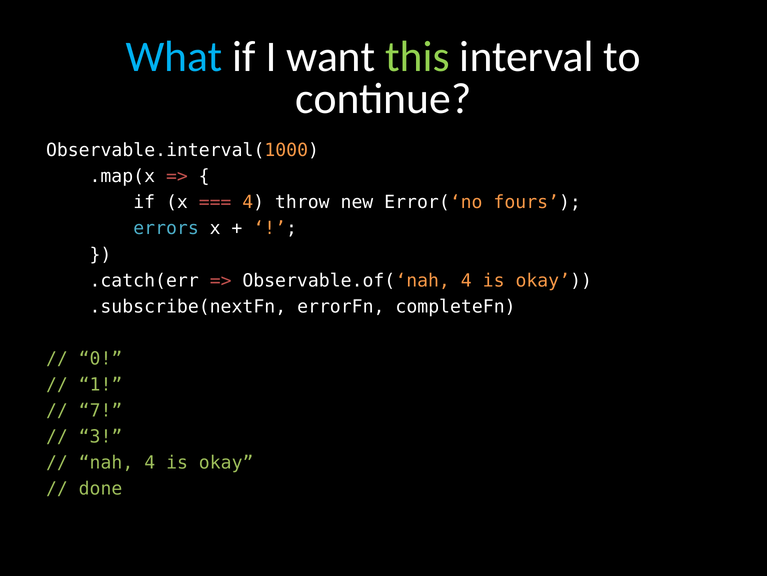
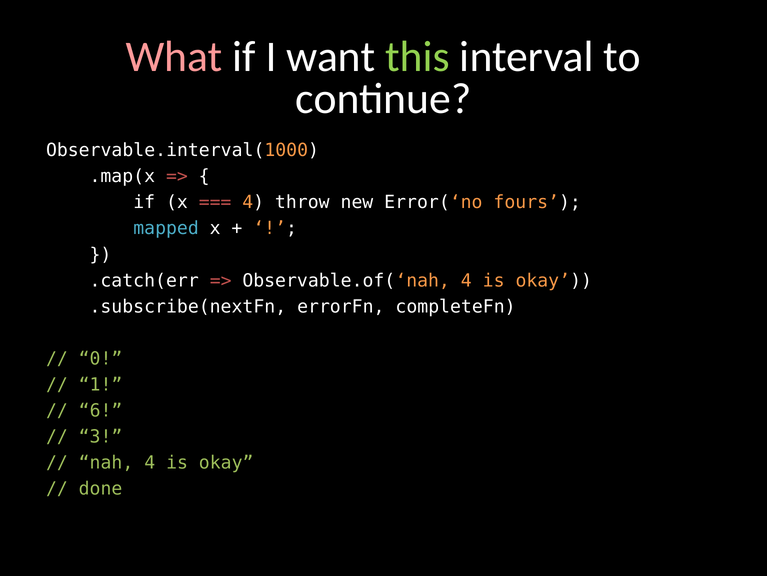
What colour: light blue -> pink
errors: errors -> mapped
7: 7 -> 6
